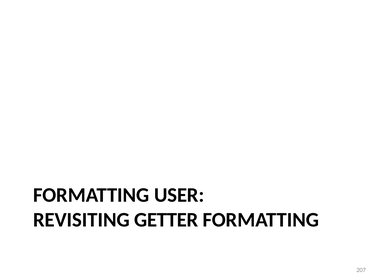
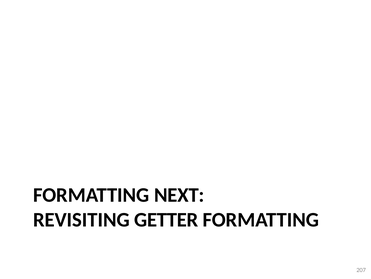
USER: USER -> NEXT
